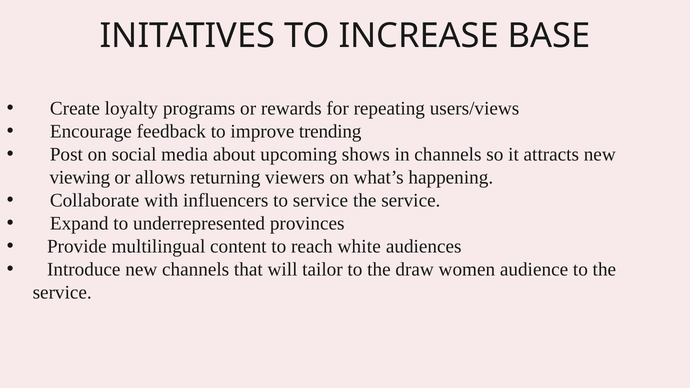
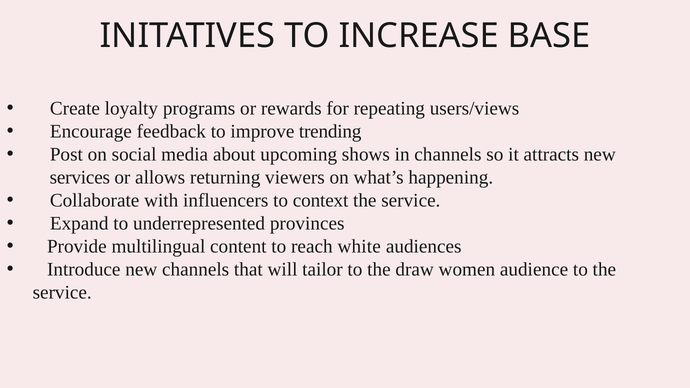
viewing: viewing -> services
to service: service -> context
